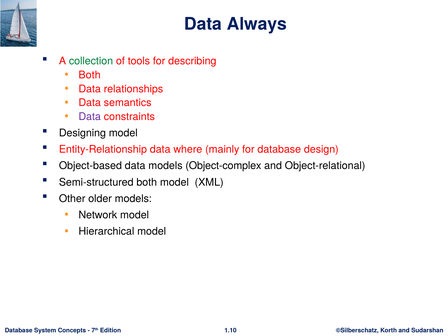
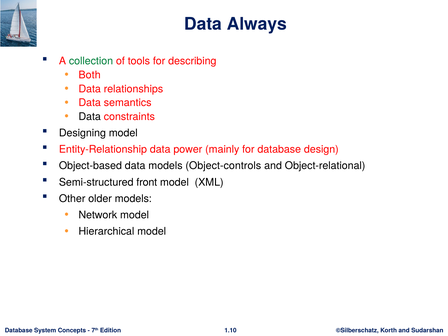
Data at (90, 117) colour: purple -> black
where: where -> power
Object-complex: Object-complex -> Object-controls
Semi-structured both: both -> front
